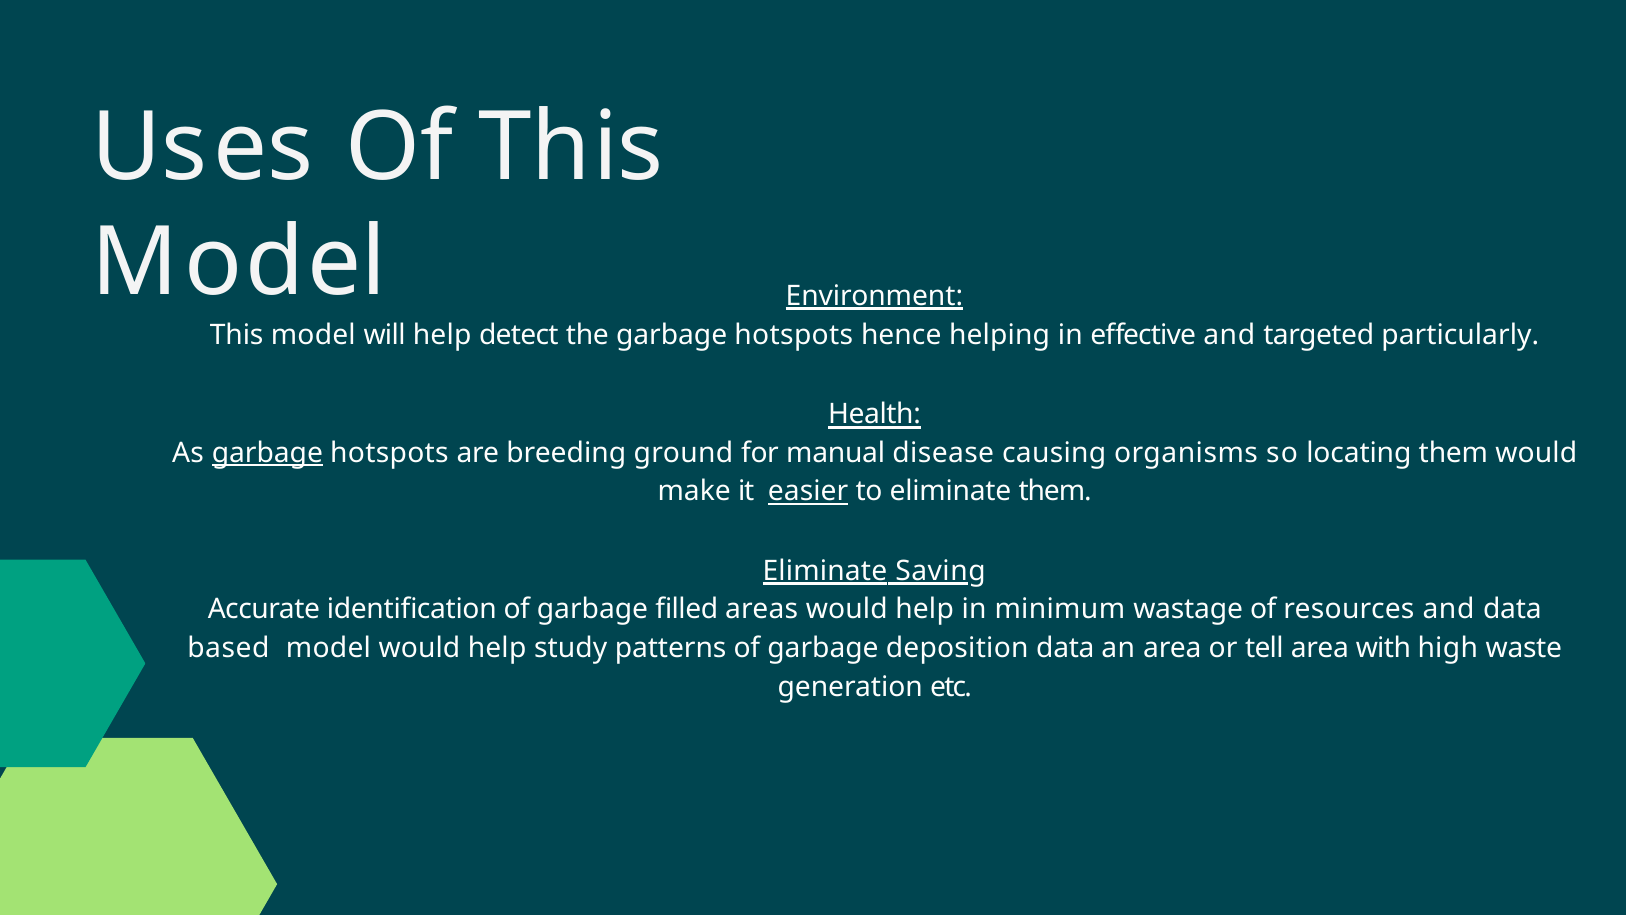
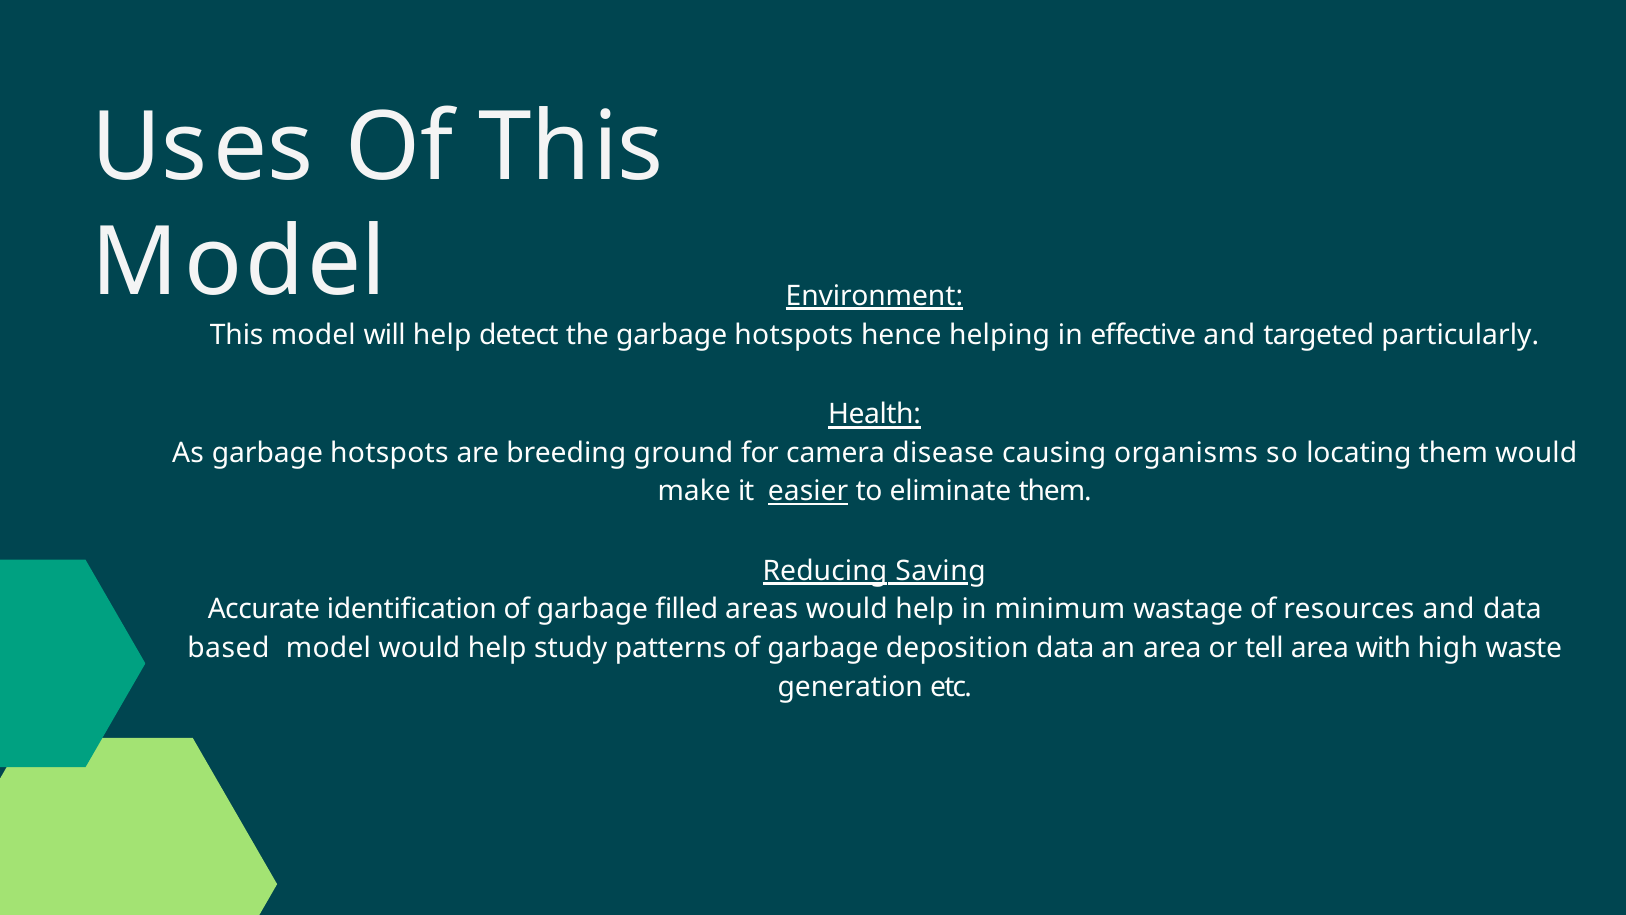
garbage at (267, 453) underline: present -> none
manual: manual -> camera
Eliminate at (825, 571): Eliminate -> Reducing
